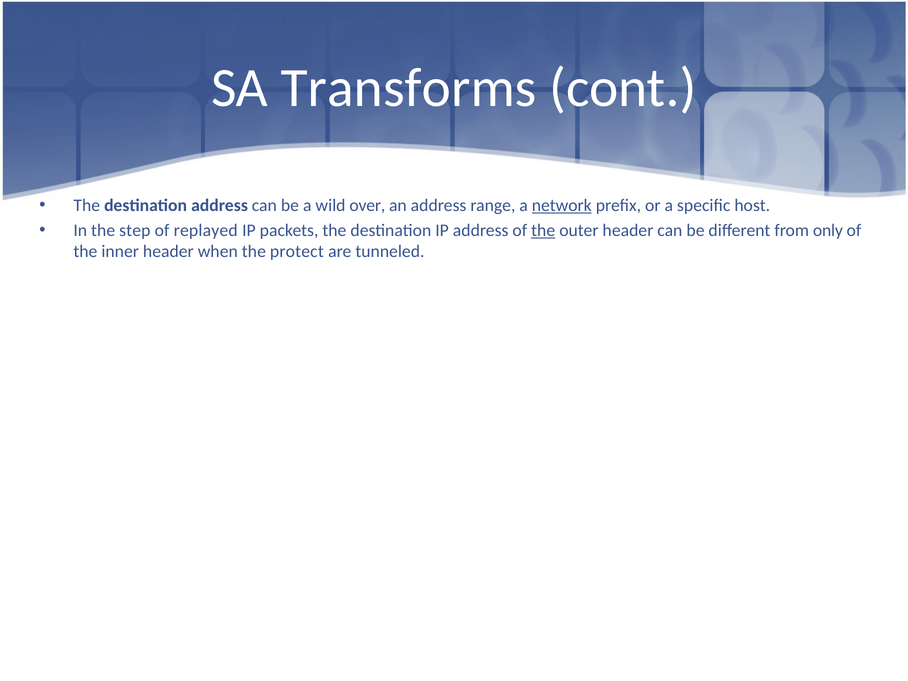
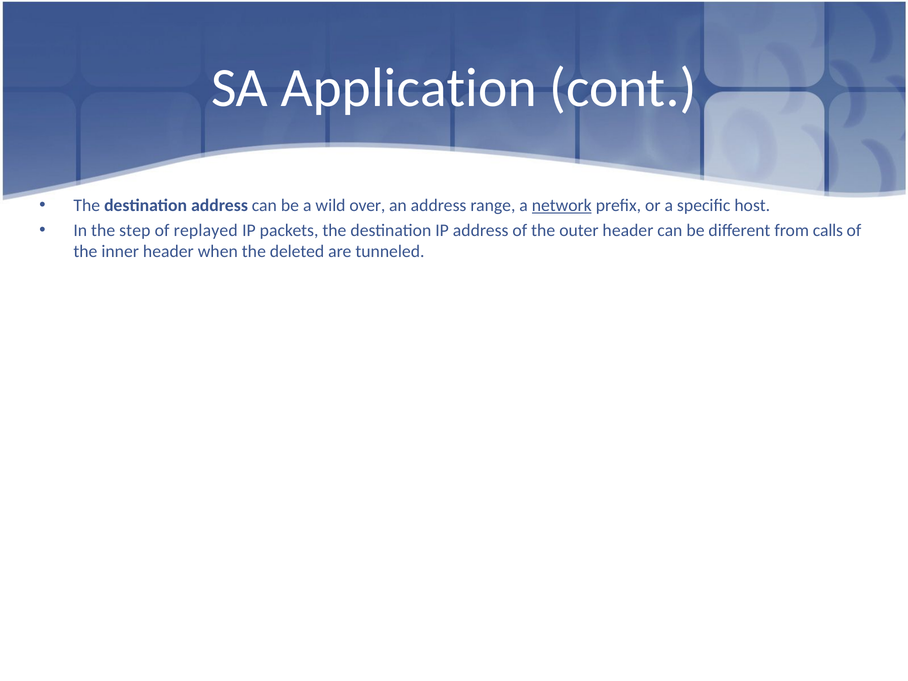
Transforms: Transforms -> Application
the at (543, 230) underline: present -> none
only: only -> calls
protect: protect -> deleted
